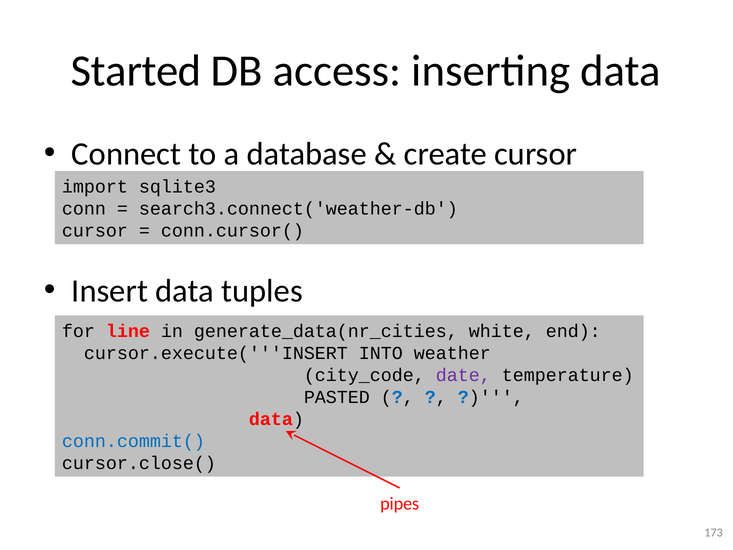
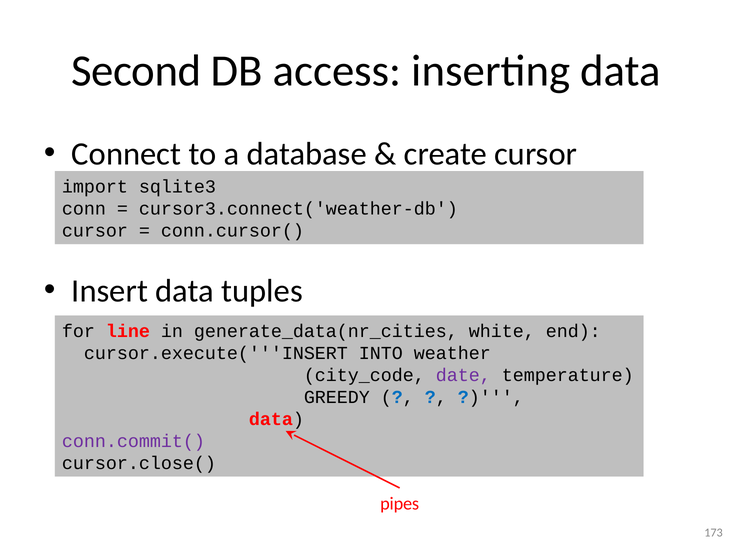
Started: Started -> Second
search3.connect('weather-db: search3.connect('weather-db -> cursor3.connect('weather-db
PASTED: PASTED -> GREEDY
conn.commit( colour: blue -> purple
